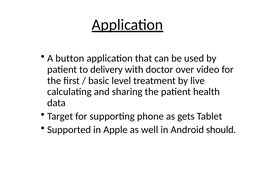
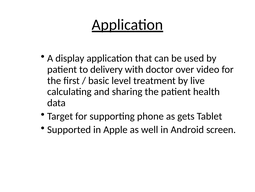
button: button -> display
should: should -> screen
